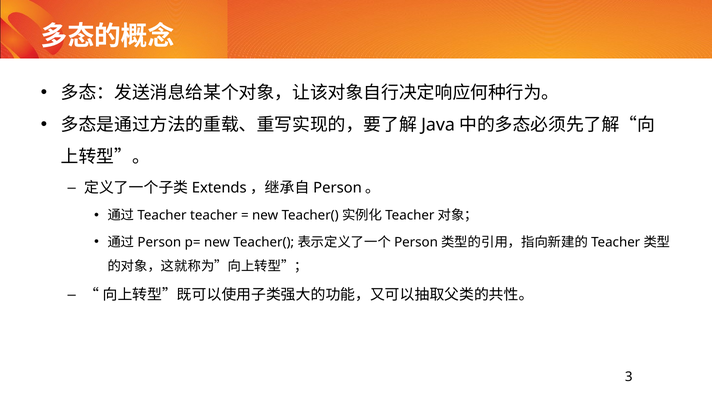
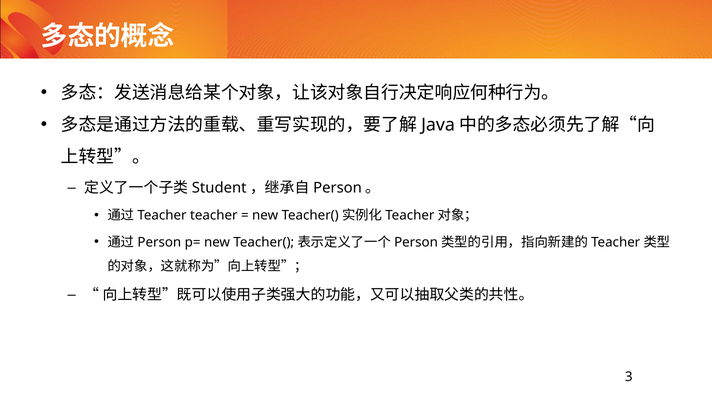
Extends: Extends -> Student
